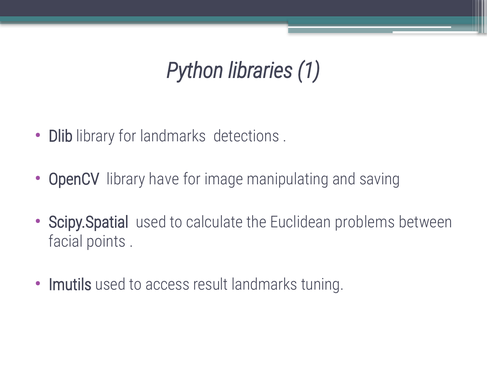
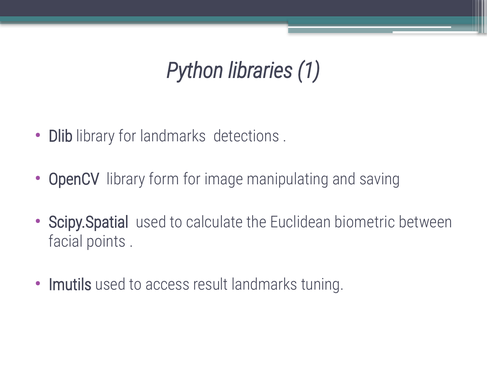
have: have -> form
problems: problems -> biometric
